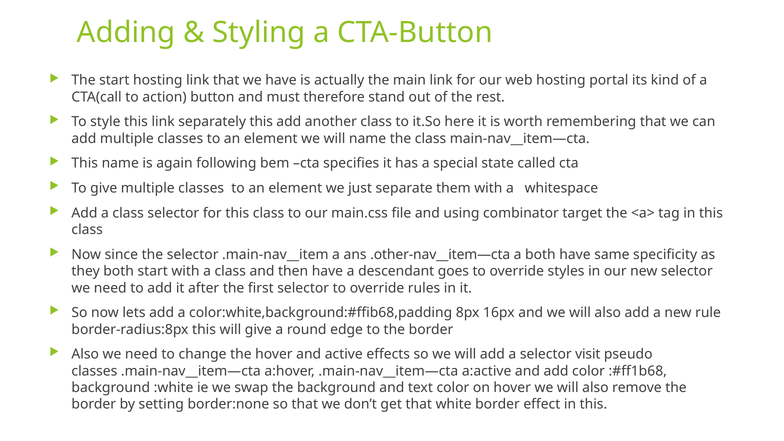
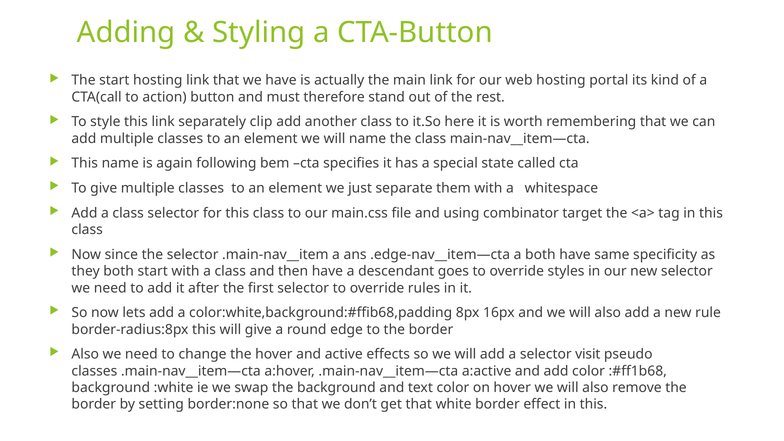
separately this: this -> clip
.other-nav__item—cta: .other-nav__item—cta -> .edge-nav__item—cta
